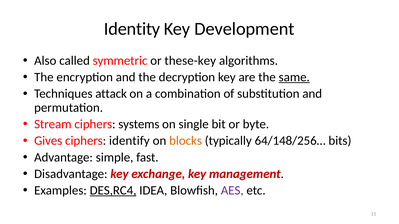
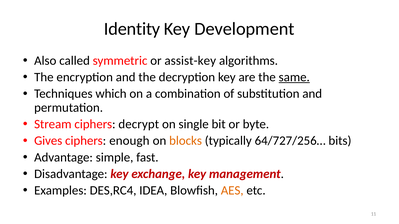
these-key: these-key -> assist-key
attack: attack -> which
systems: systems -> decrypt
identify: identify -> enough
64/148/256…: 64/148/256… -> 64/727/256…
DES,RC4 underline: present -> none
AES colour: purple -> orange
